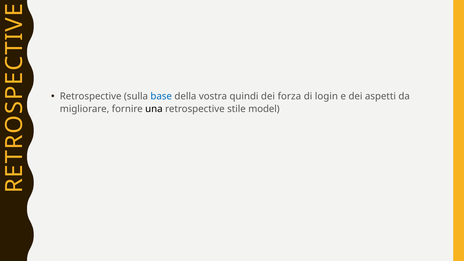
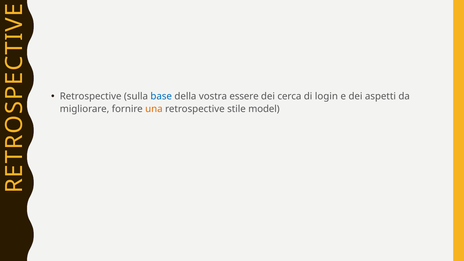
quindi: quindi -> essere
forza: forza -> cerca
una colour: black -> orange
